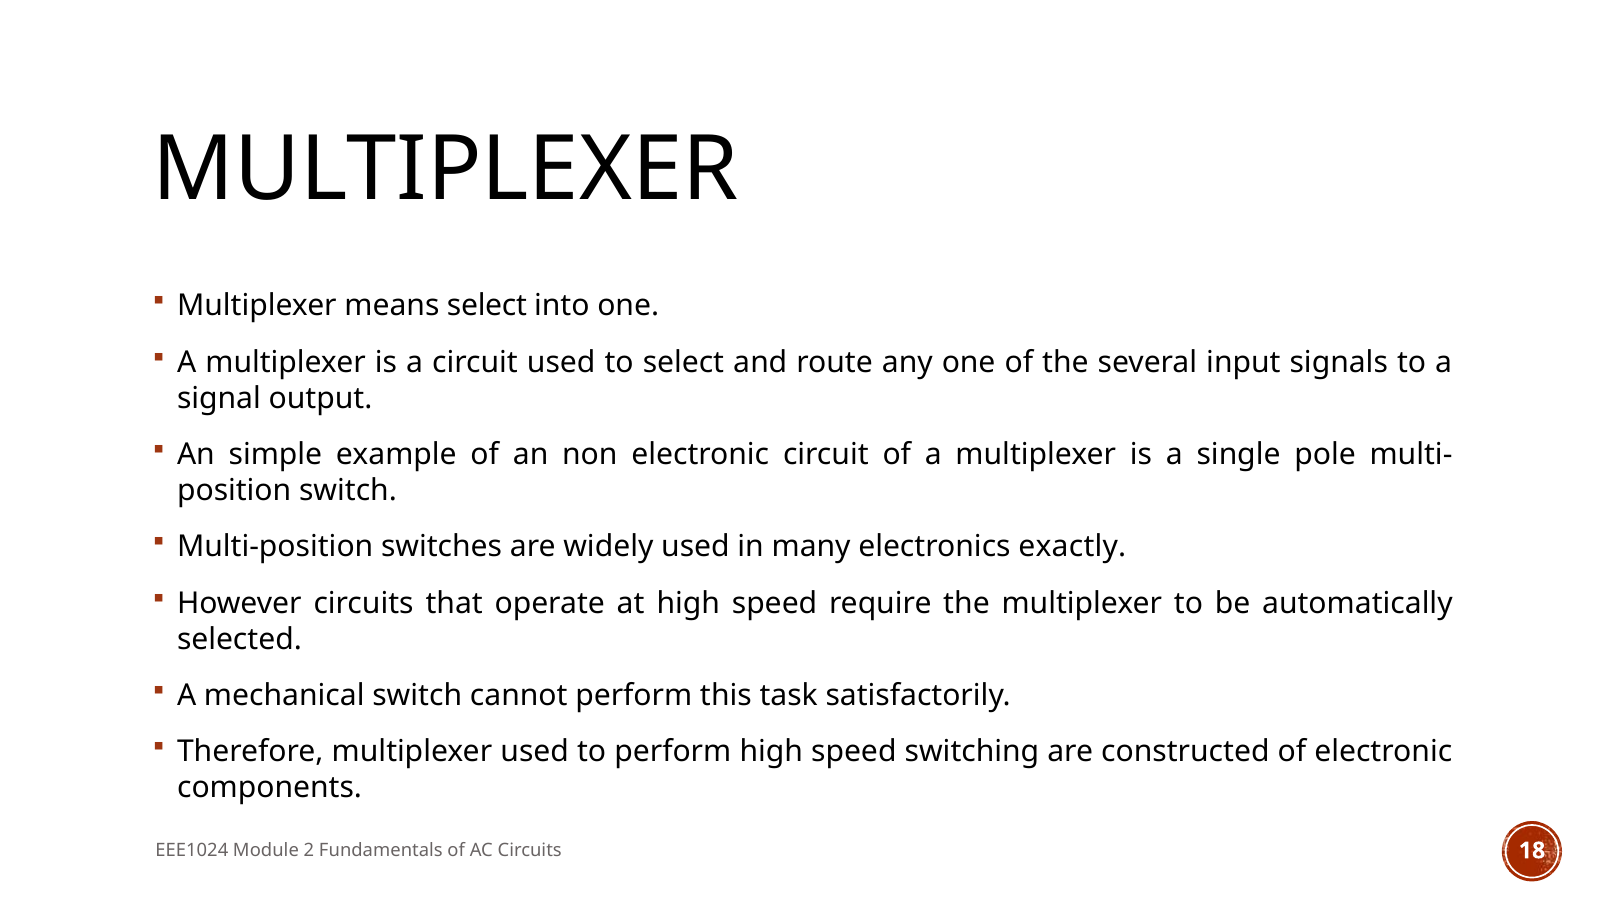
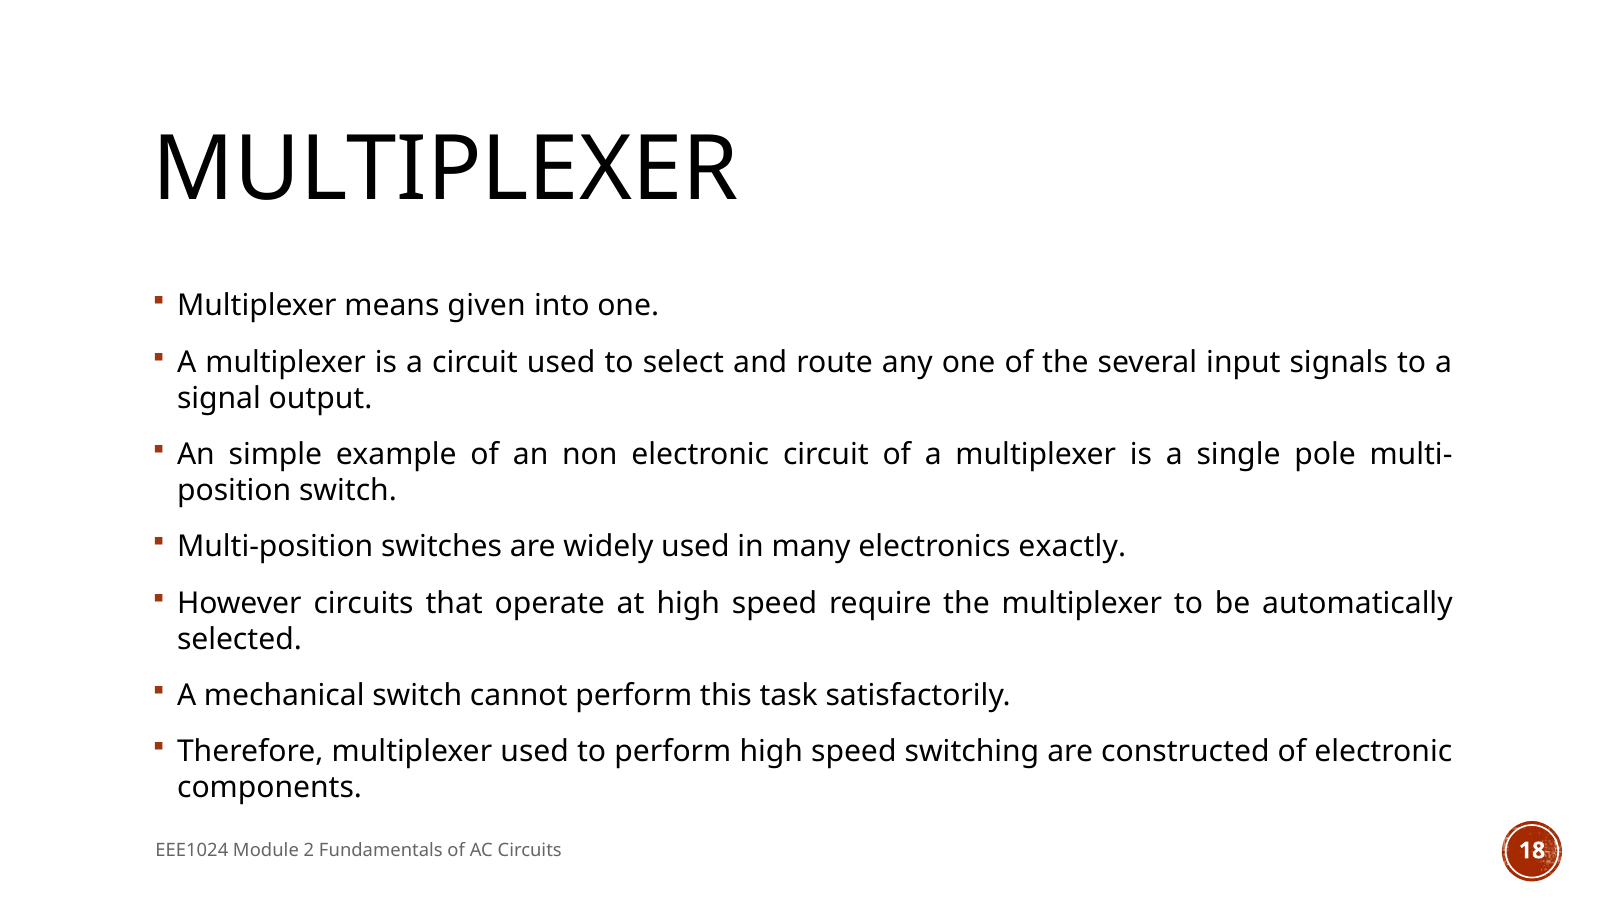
means select: select -> given
